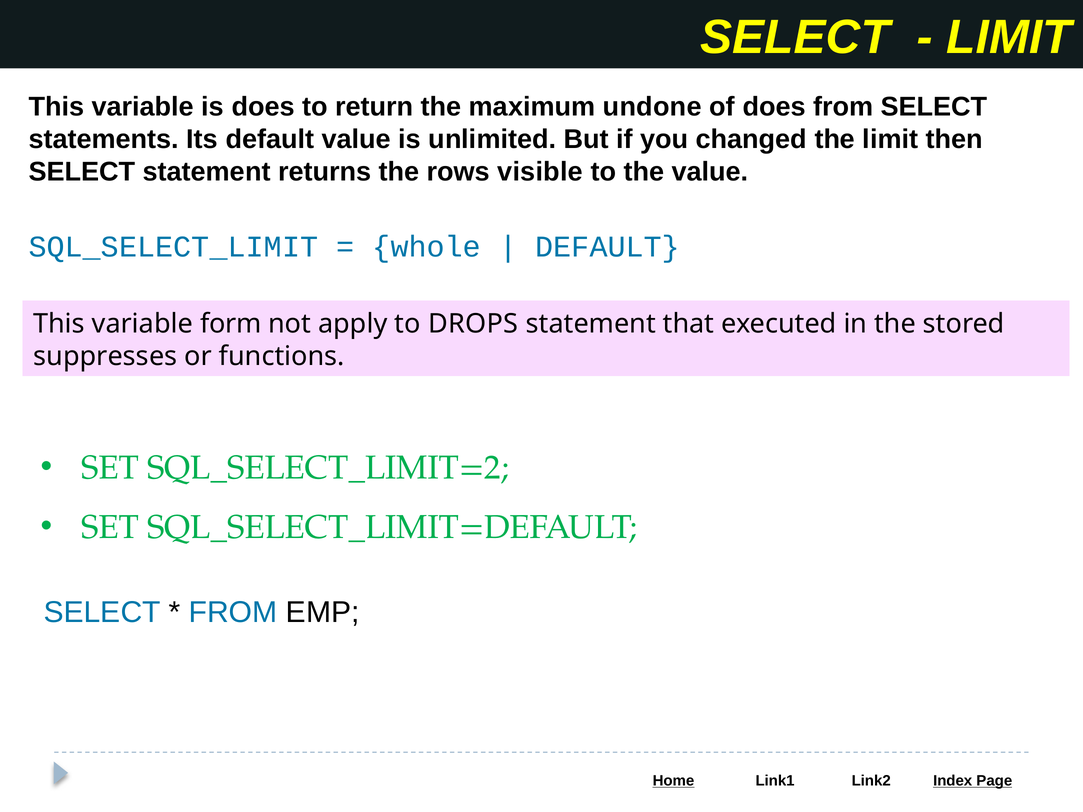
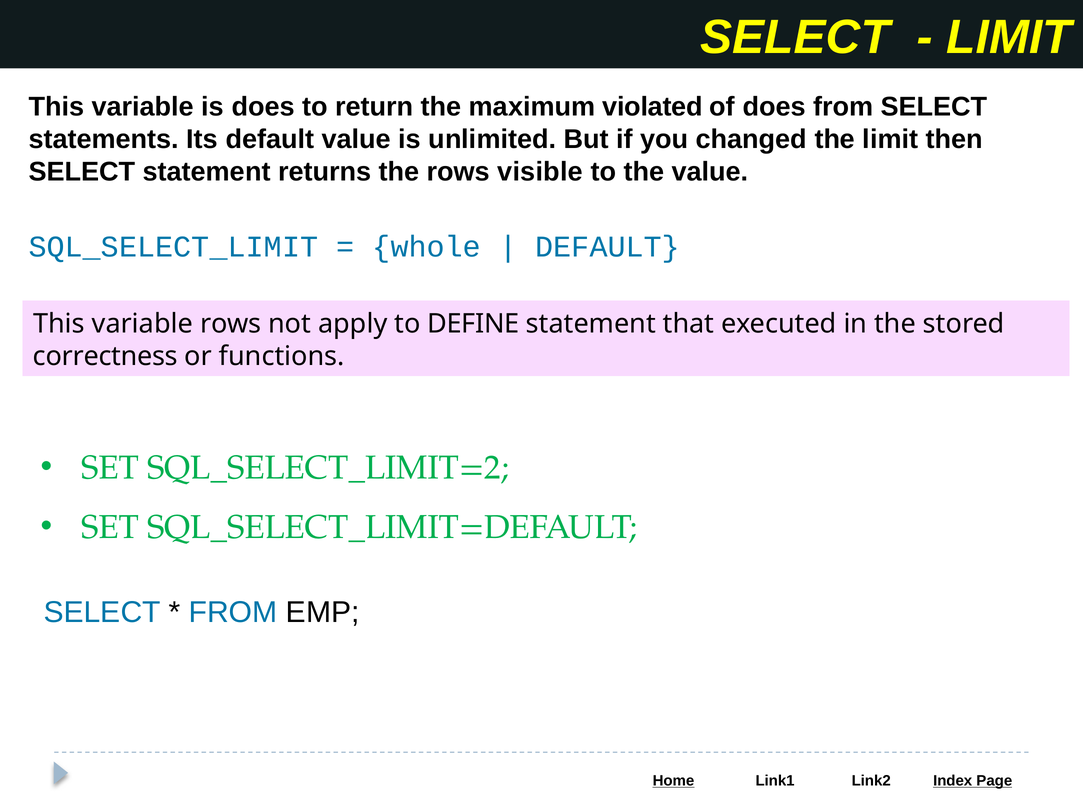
undone: undone -> violated
variable form: form -> rows
DROPS: DROPS -> DEFINE
suppresses: suppresses -> correctness
